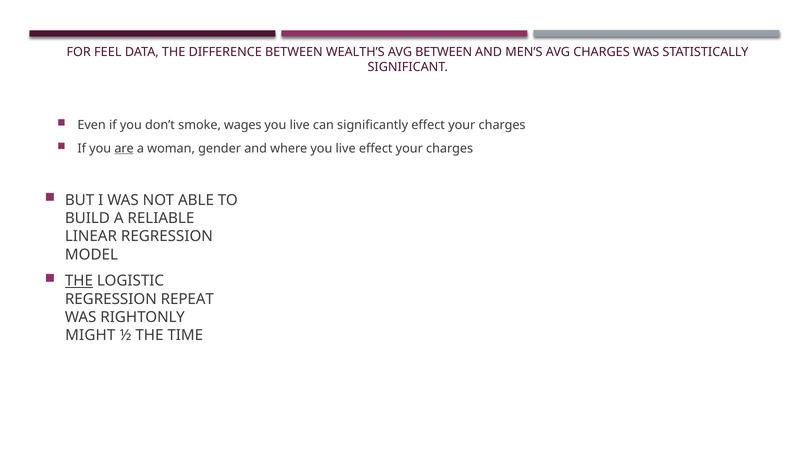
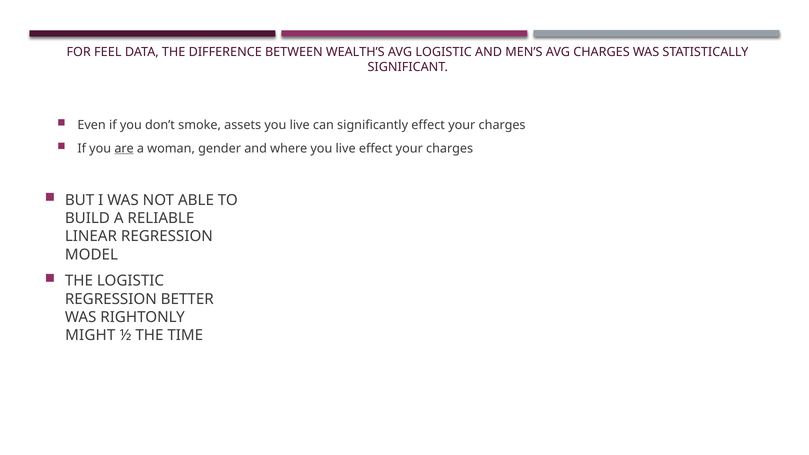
AVG BETWEEN: BETWEEN -> LOGISTIC
wages: wages -> assets
THE at (79, 281) underline: present -> none
REPEAT: REPEAT -> BETTER
